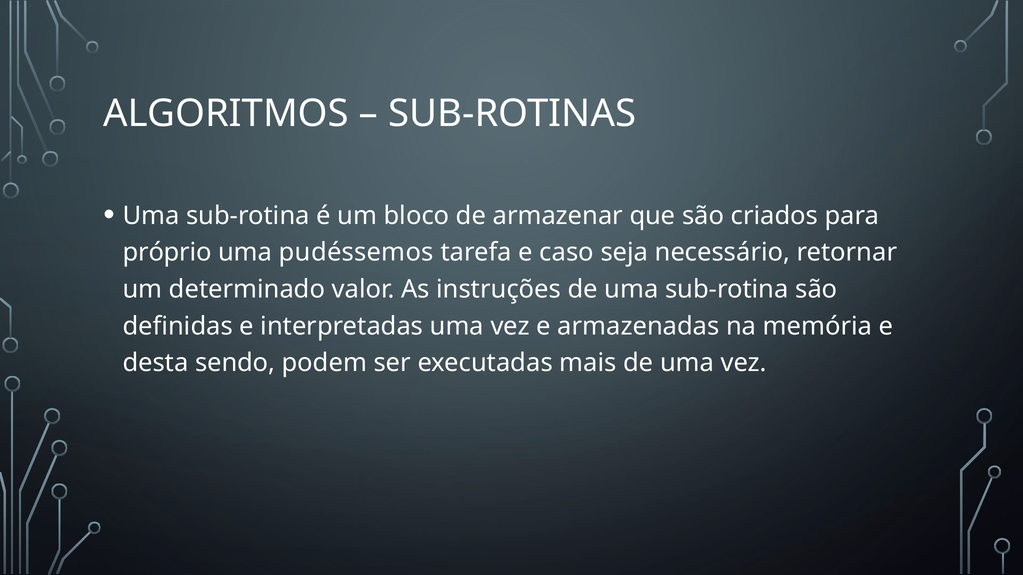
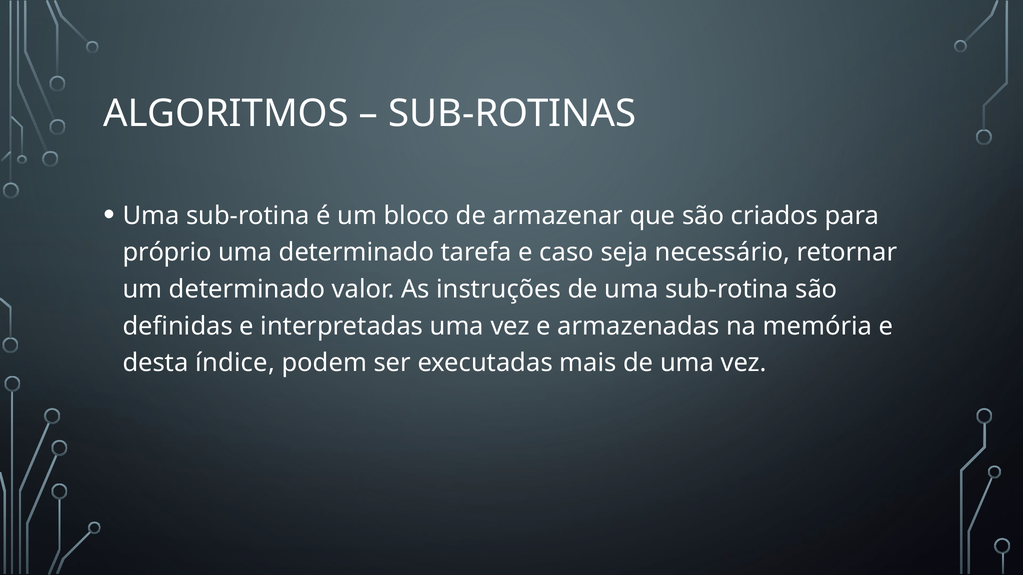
uma pudéssemos: pudéssemos -> determinado
sendo: sendo -> índice
